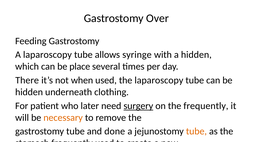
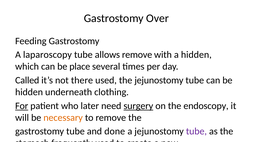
allows syringe: syringe -> remove
There: There -> Called
when: when -> there
the laparoscopy: laparoscopy -> jejunostomy
For underline: none -> present
the frequently: frequently -> endoscopy
tube at (196, 132) colour: orange -> purple
